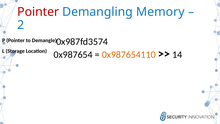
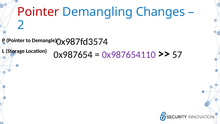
Memory: Memory -> Changes
0x987654110 colour: orange -> purple
14: 14 -> 57
